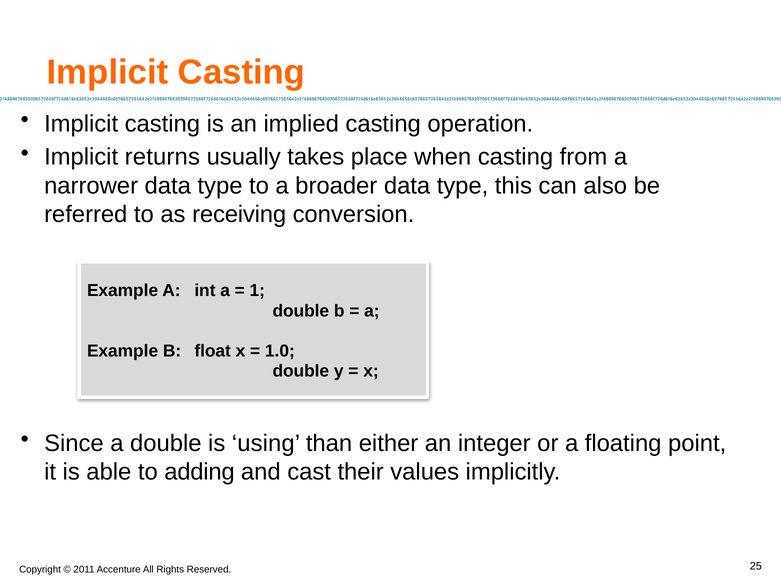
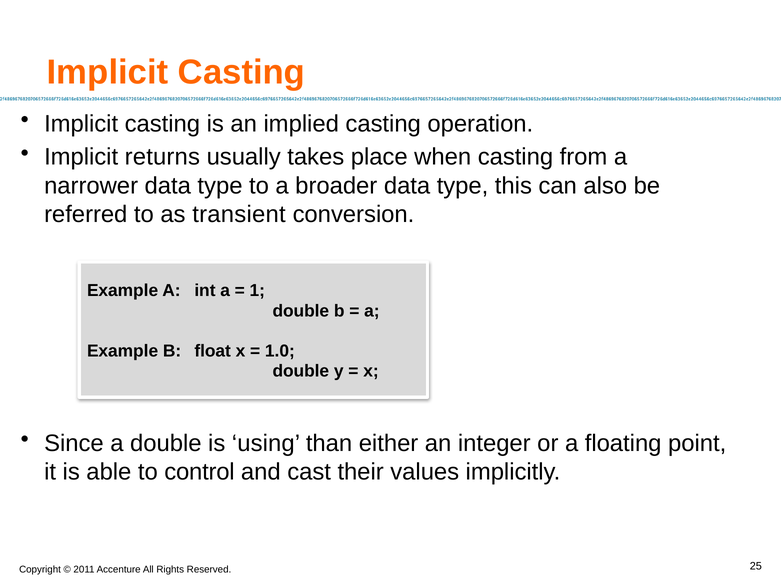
receiving: receiving -> transient
adding: adding -> control
